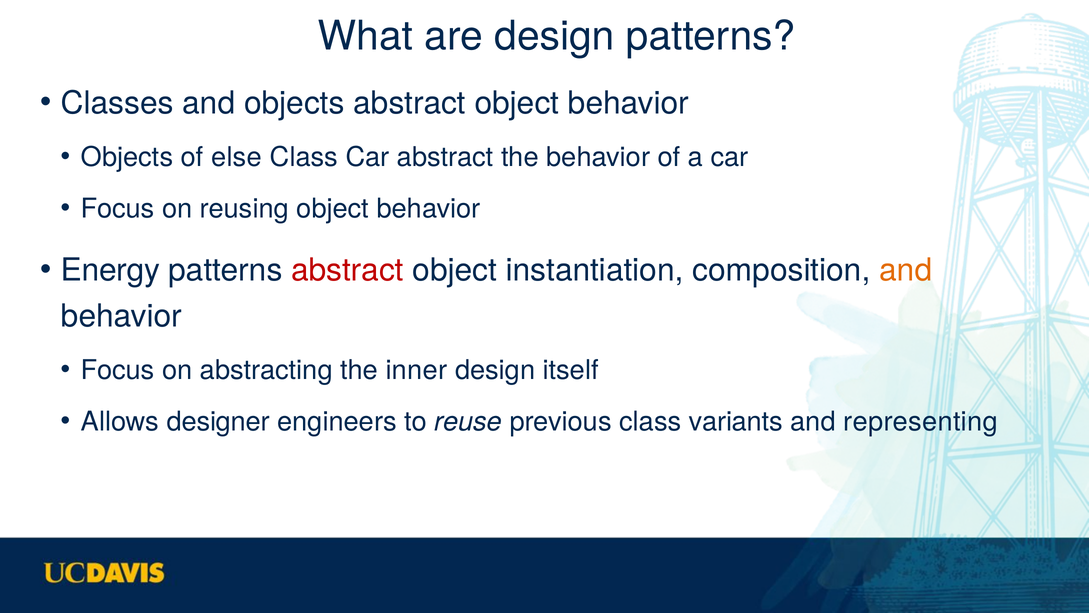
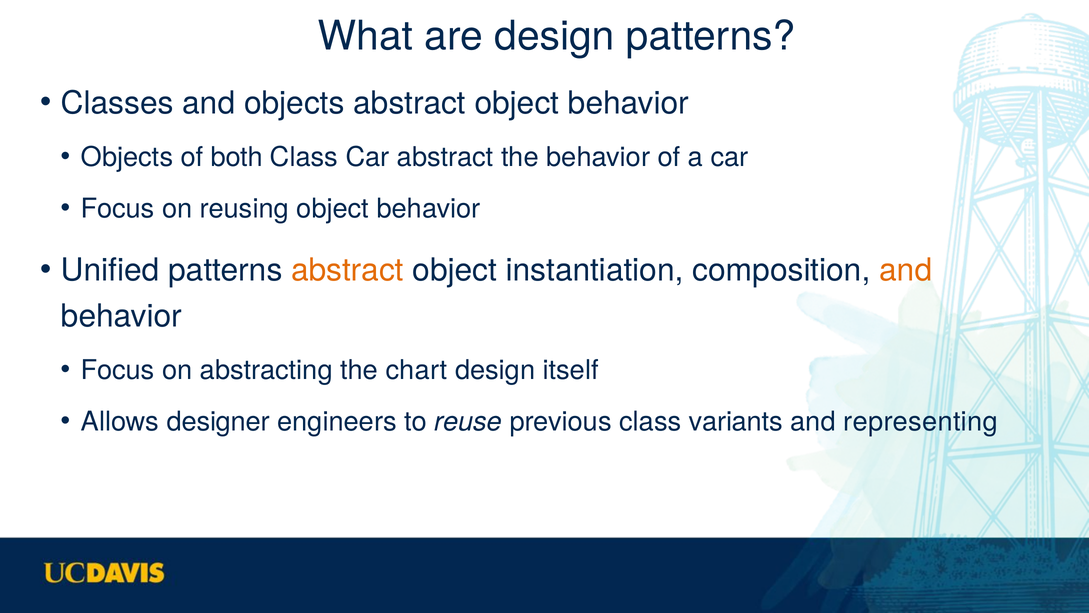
else: else -> both
Energy: Energy -> Unified
abstract at (347, 270) colour: red -> orange
inner: inner -> chart
